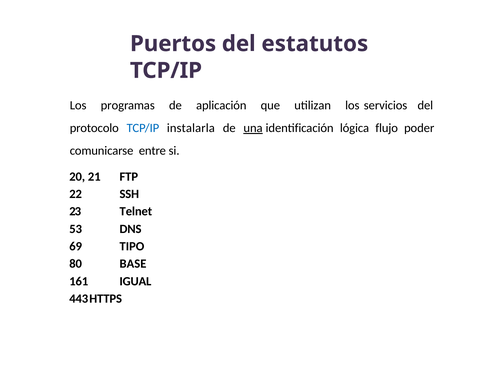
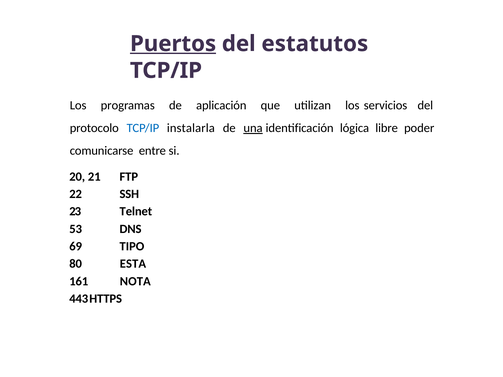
Puertos underline: none -> present
flujo: flujo -> libre
BASE: BASE -> ESTA
IGUAL: IGUAL -> NOTA
